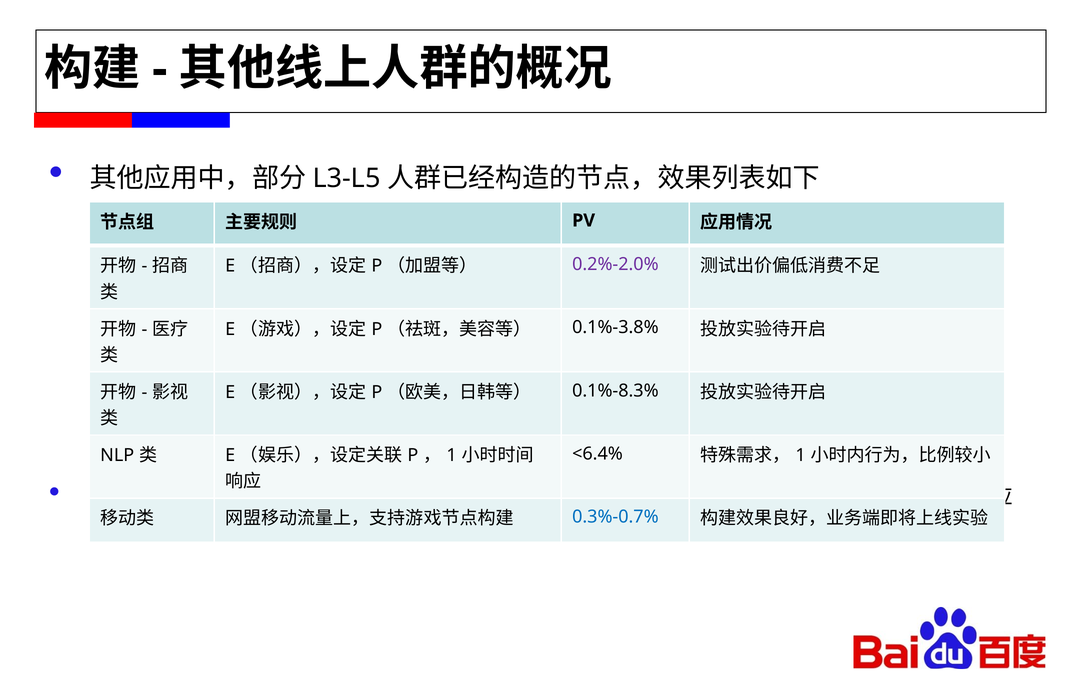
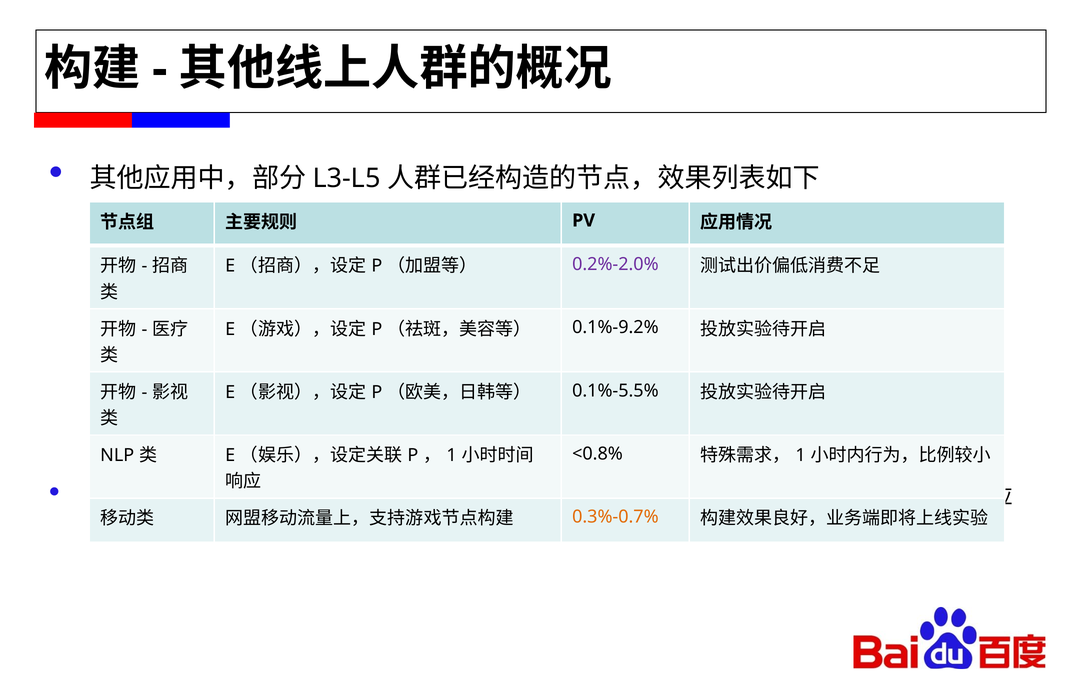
0.1%-3.8%: 0.1%-3.8% -> 0.1%-9.2%
0.1%-8.3%: 0.1%-8.3% -> 0.1%-5.5%
<6.4%: <6.4% -> <0.8%
0.3%-0.7% colour: blue -> orange
